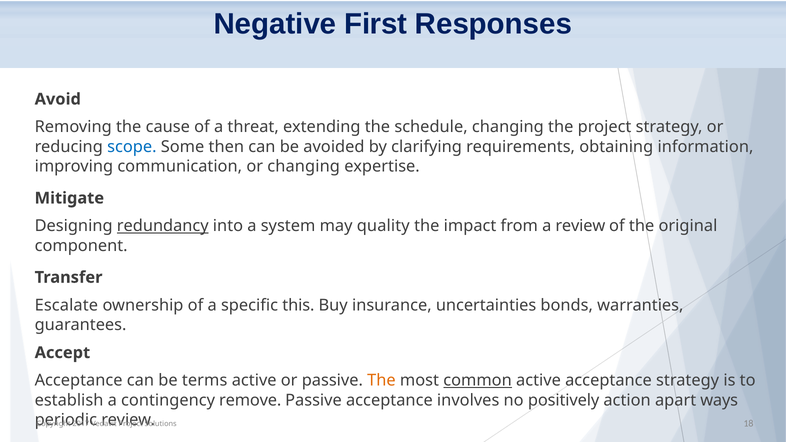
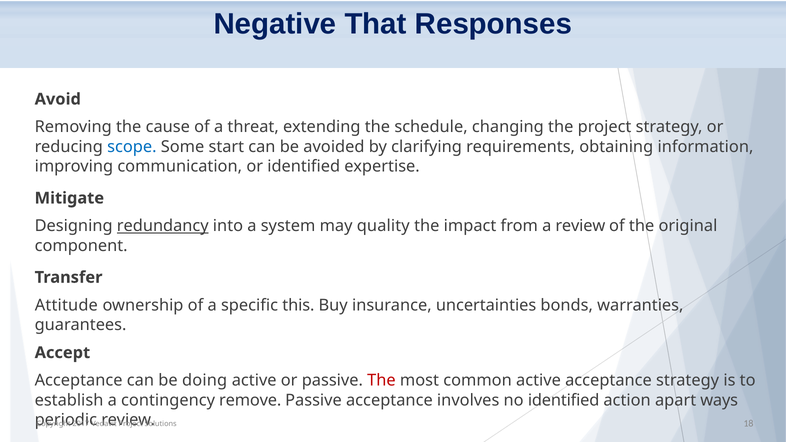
First: First -> That
then: then -> start
or changing: changing -> identified
Escalate: Escalate -> Attitude
terms: terms -> doing
The at (381, 381) colour: orange -> red
common underline: present -> none
no positively: positively -> identified
